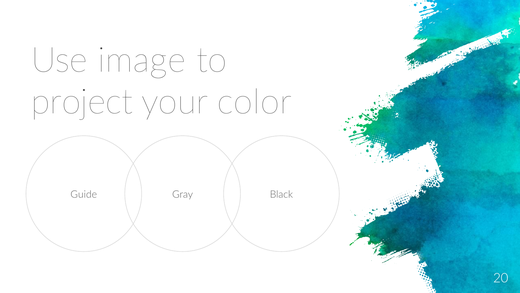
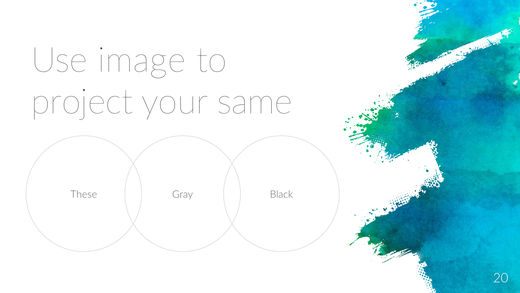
color: color -> same
Guide: Guide -> These
